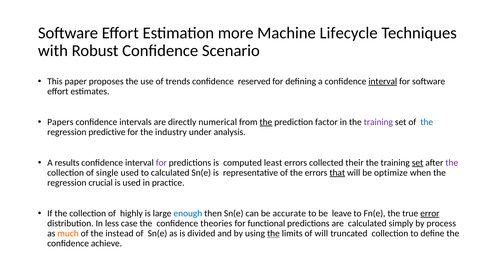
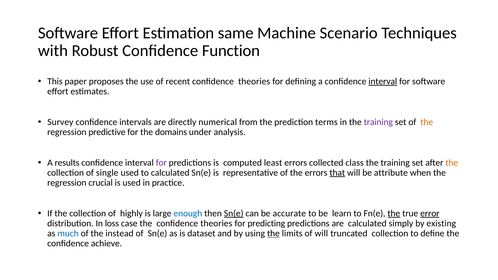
more: more -> same
Lifecycle: Lifecycle -> Scenario
Scenario: Scenario -> Function
trends: trends -> recent
reserved at (254, 81): reserved -> theories
Papers: Papers -> Survey
the at (266, 122) underline: present -> none
factor: factor -> terms
the at (427, 122) colour: blue -> orange
industry: industry -> domains
their: their -> class
set at (418, 163) underline: present -> none
the at (452, 163) colour: purple -> orange
optimize: optimize -> attribute
Sn(e at (234, 213) underline: none -> present
leave: leave -> learn
the at (394, 213) underline: none -> present
less: less -> loss
functional: functional -> predicting
process: process -> existing
much colour: orange -> blue
divided: divided -> dataset
